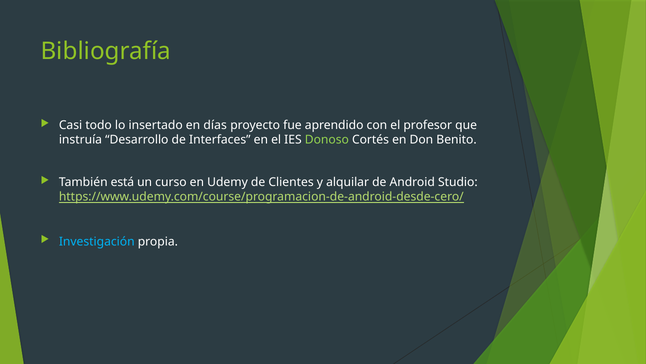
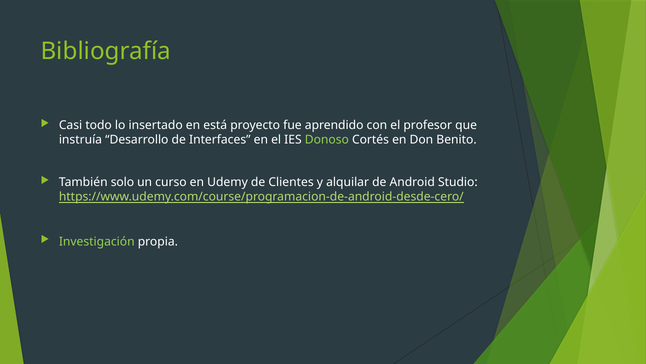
días: días -> está
está: está -> solo
Investigación colour: light blue -> light green
